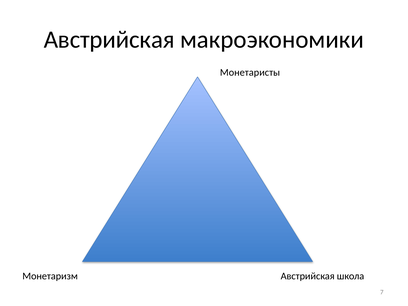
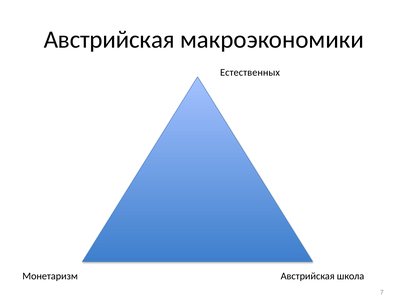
Монетаристы: Монетаристы -> Естественных
